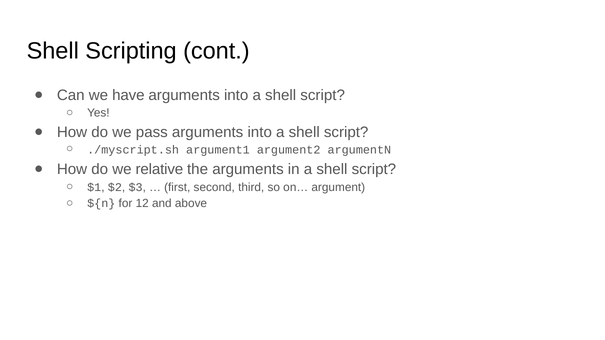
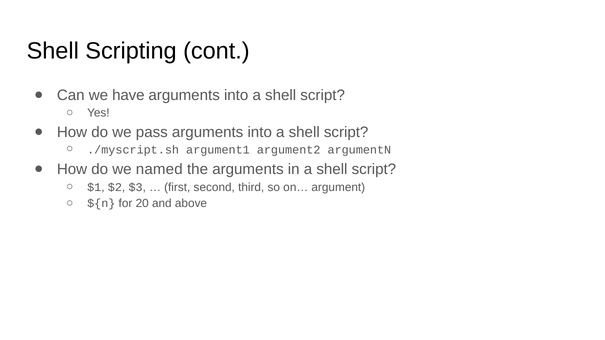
relative: relative -> named
12: 12 -> 20
